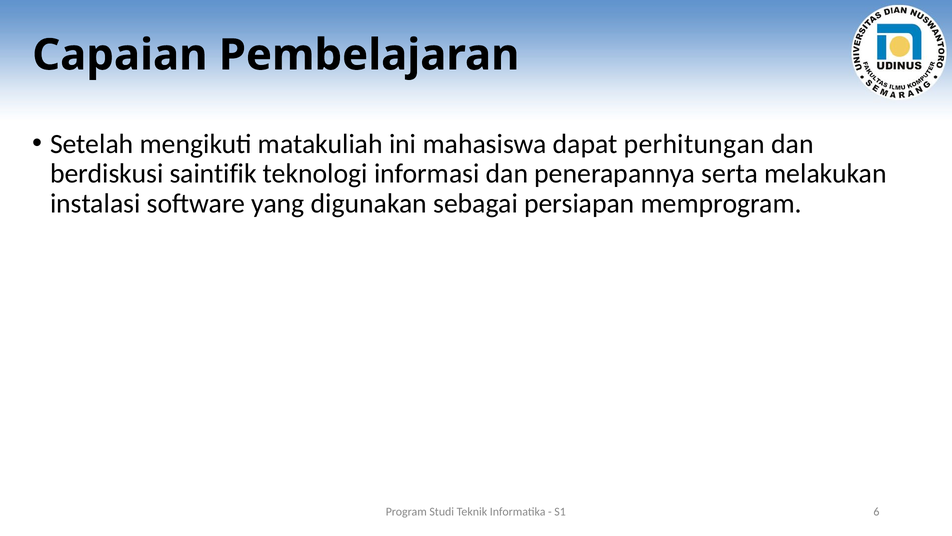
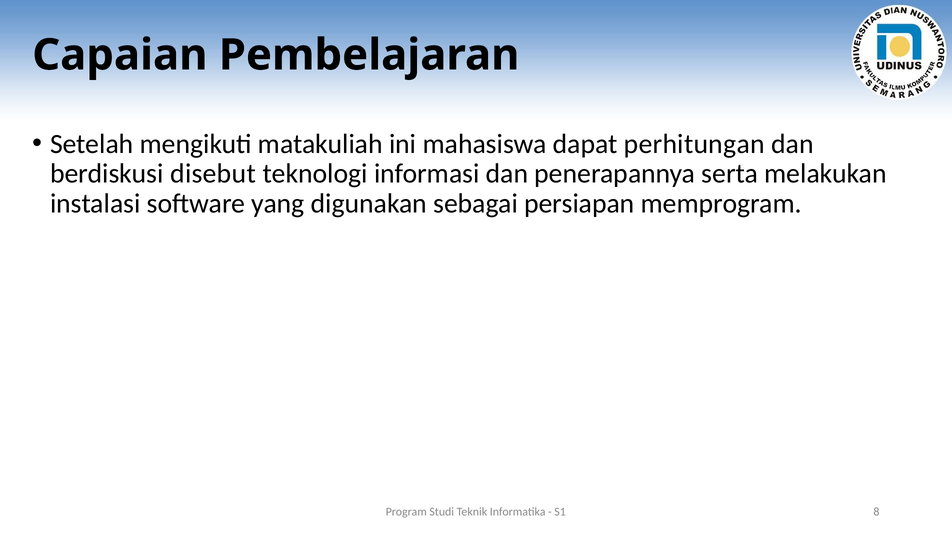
saintifik: saintifik -> disebut
6: 6 -> 8
